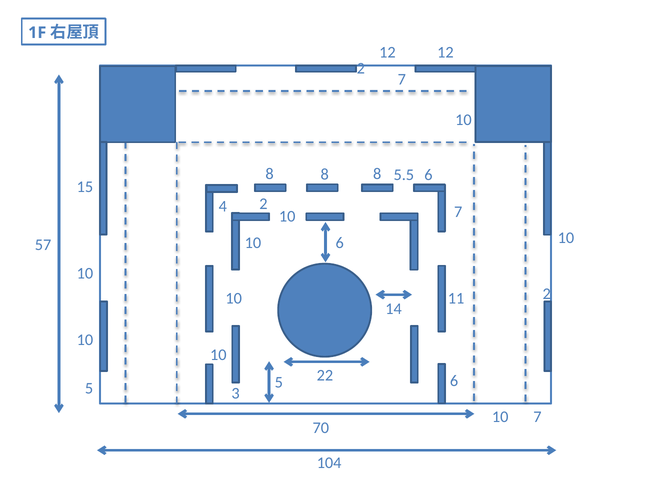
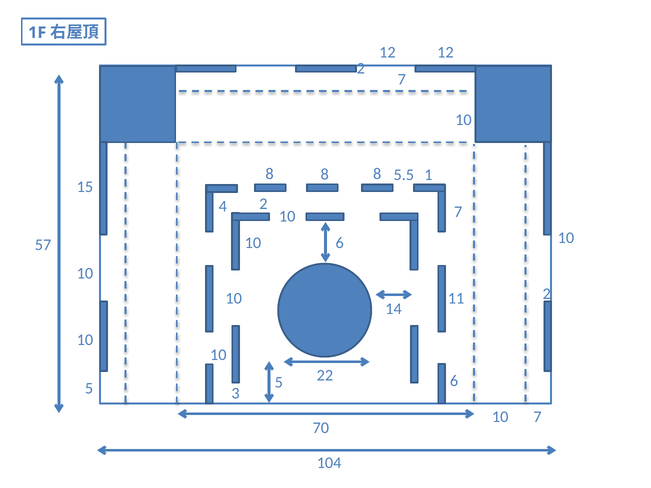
8 6: 6 -> 1
